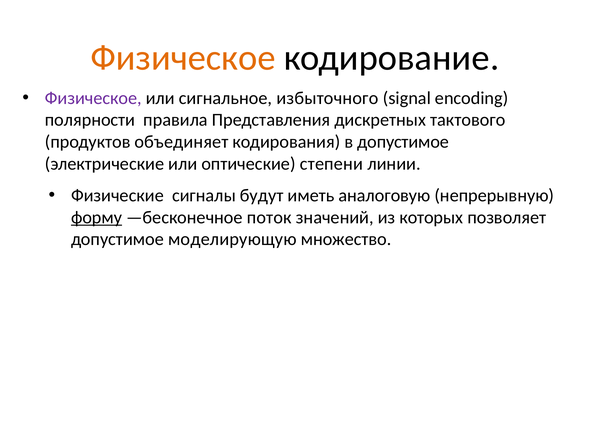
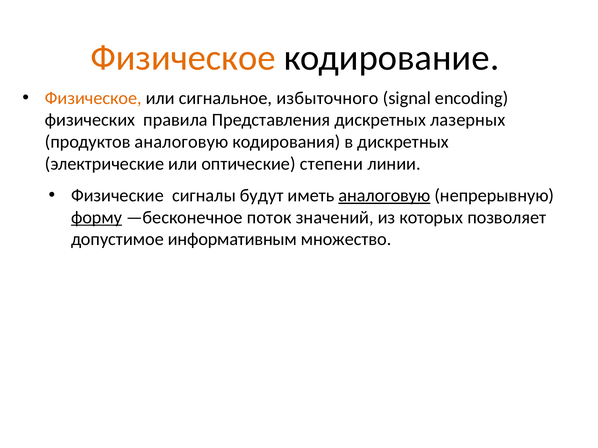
Физическое at (93, 98) colour: purple -> orange
полярности: полярности -> физических
тактового: тактового -> лазерных
продуктов объединяет: объединяет -> аналоговую
в допустимое: допустимое -> дискретных
аналоговую at (384, 196) underline: none -> present
моделирующую: моделирующую -> информативным
